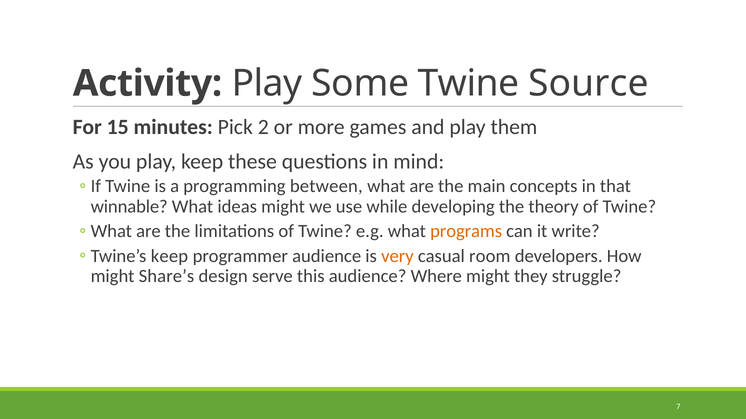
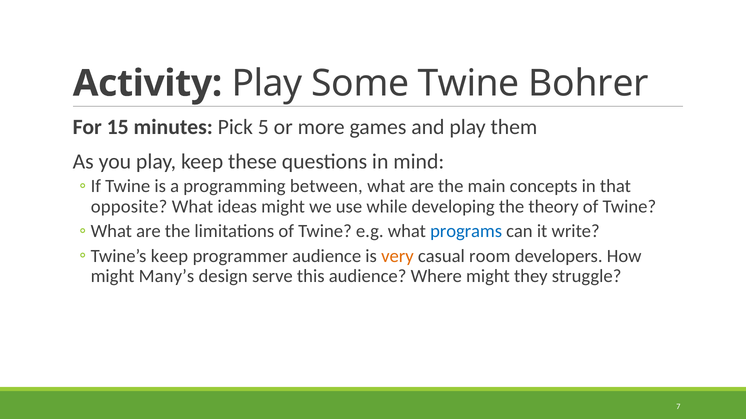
Source: Source -> Bohrer
2: 2 -> 5
winnable: winnable -> opposite
programs colour: orange -> blue
Share’s: Share’s -> Many’s
